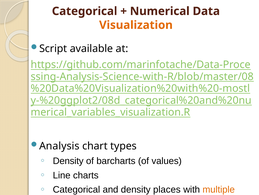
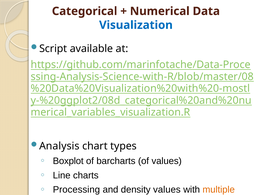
Visualization colour: orange -> blue
Density at (68, 160): Density -> Boxplot
Categorical at (76, 189): Categorical -> Processing
density places: places -> values
